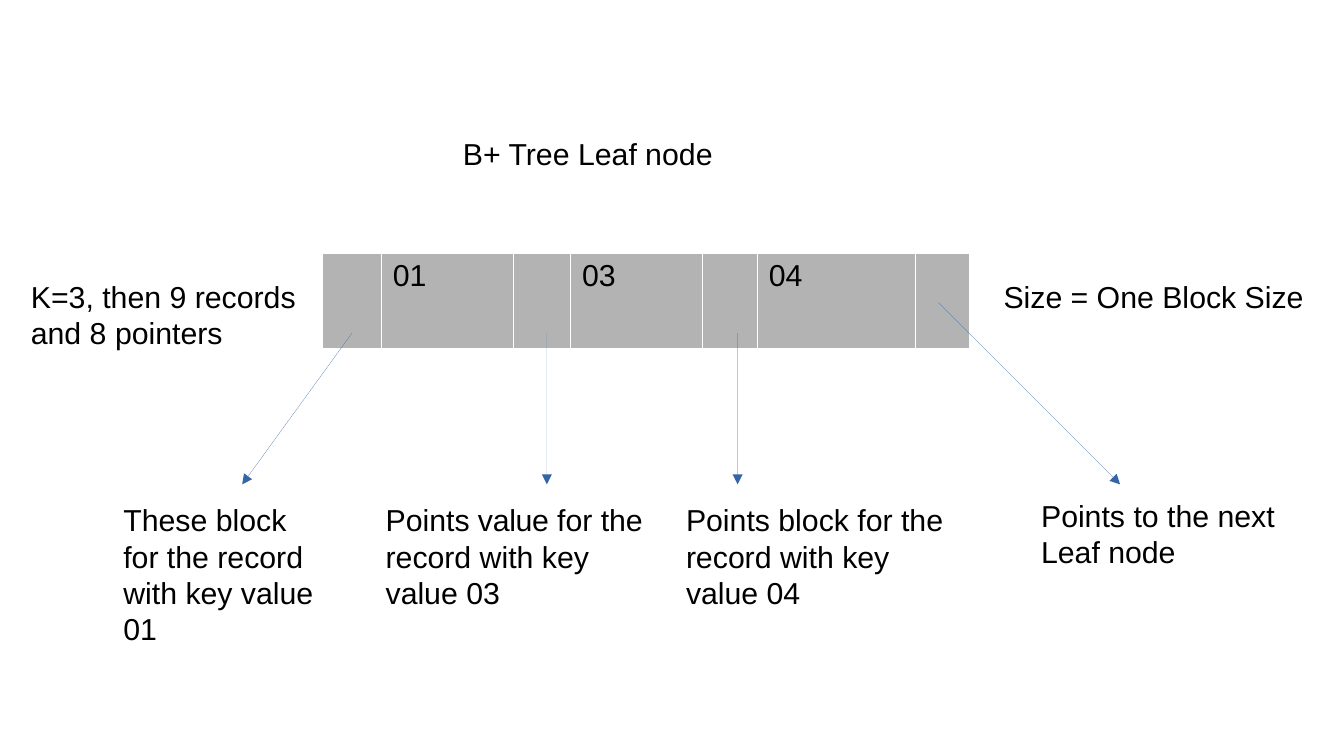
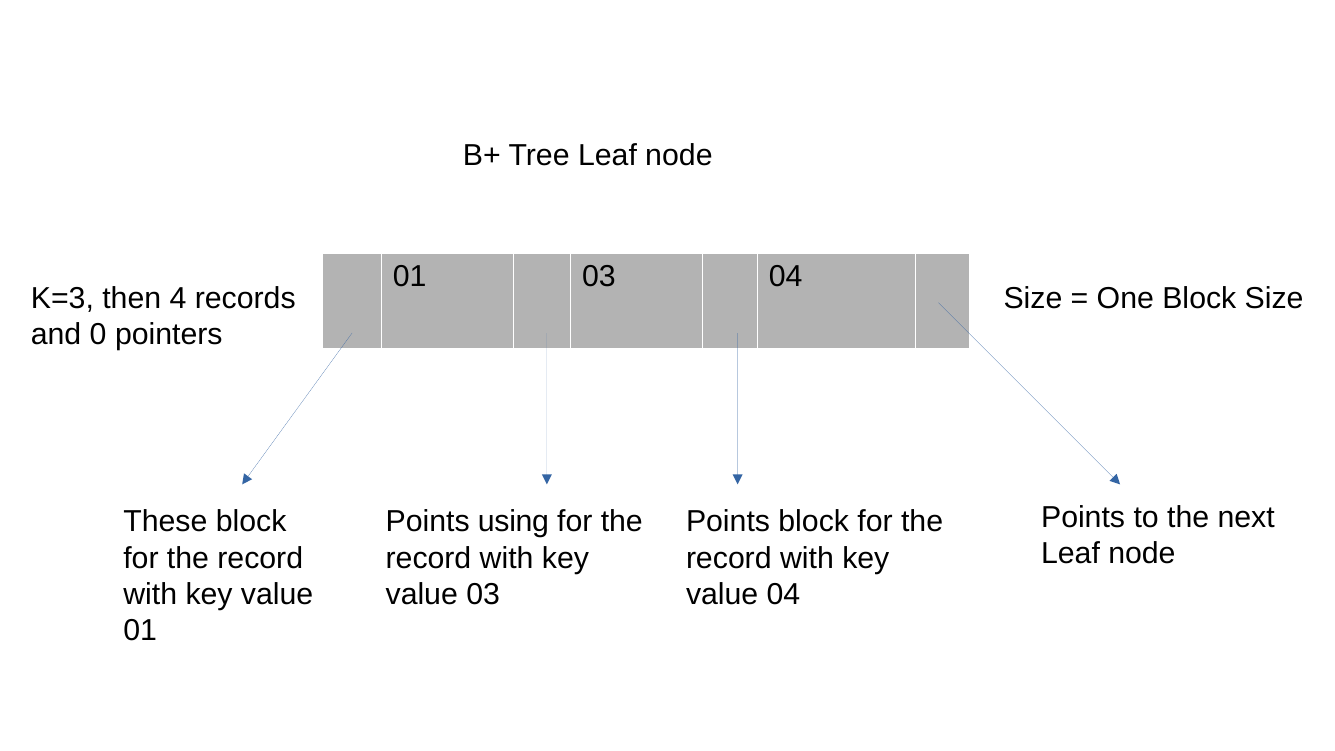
9: 9 -> 4
8: 8 -> 0
Points value: value -> using
